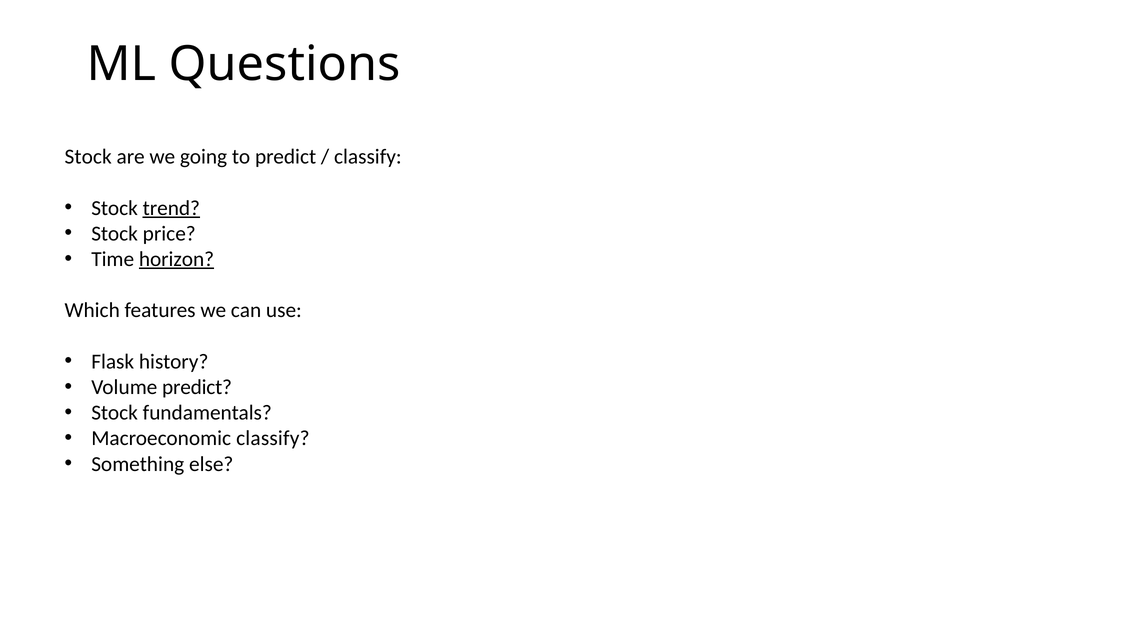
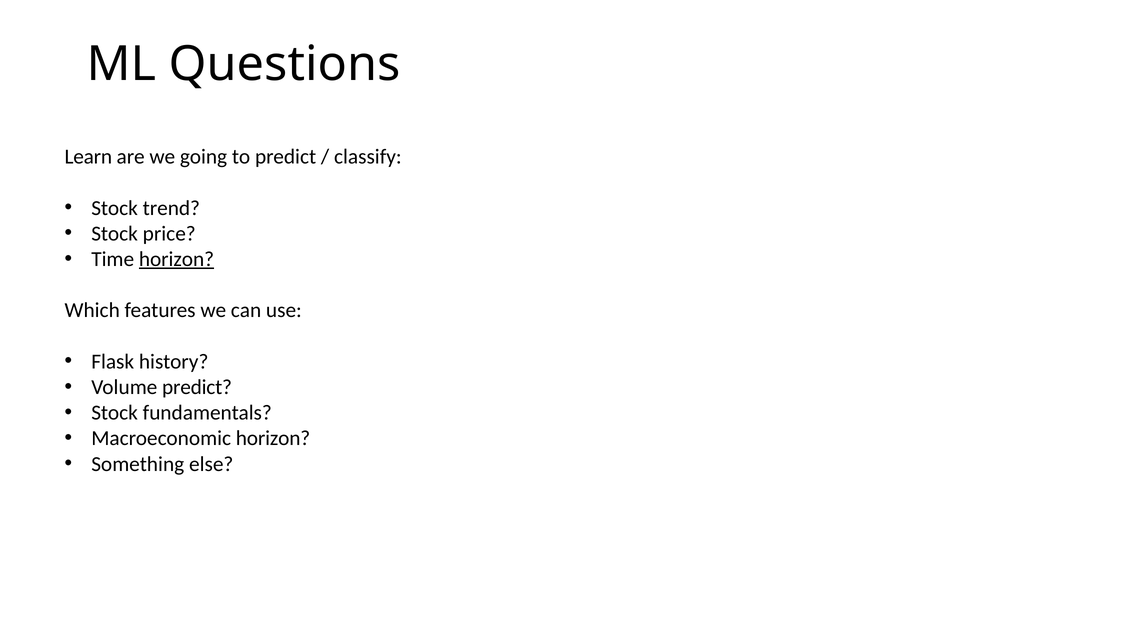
Stock at (88, 157): Stock -> Learn
trend underline: present -> none
Macroeconomic classify: classify -> horizon
